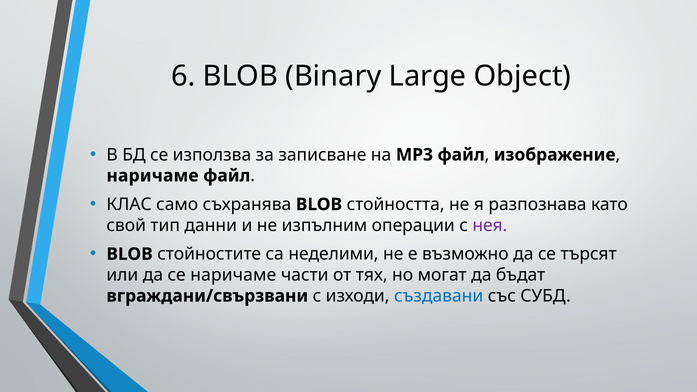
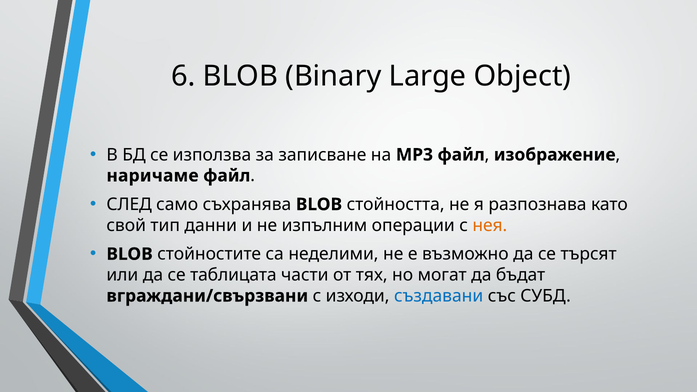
КЛАС: КЛАС -> СЛЕД
нея colour: purple -> orange
се наричаме: наричаме -> таблицата
